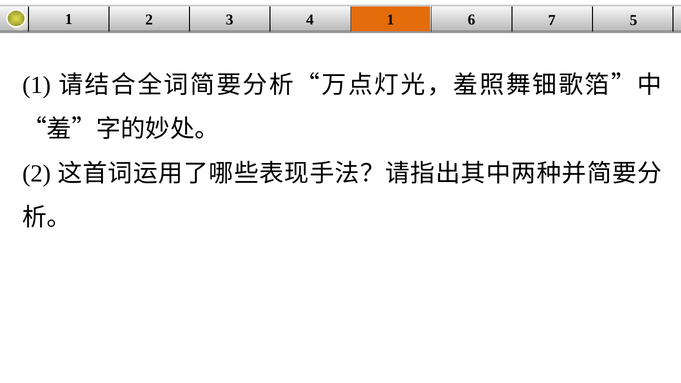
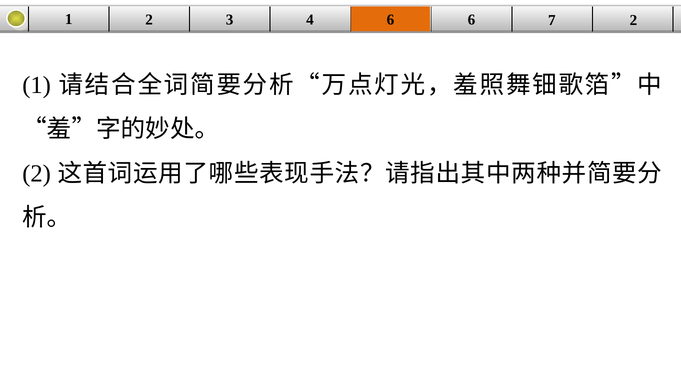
4 1: 1 -> 6
7 5: 5 -> 2
